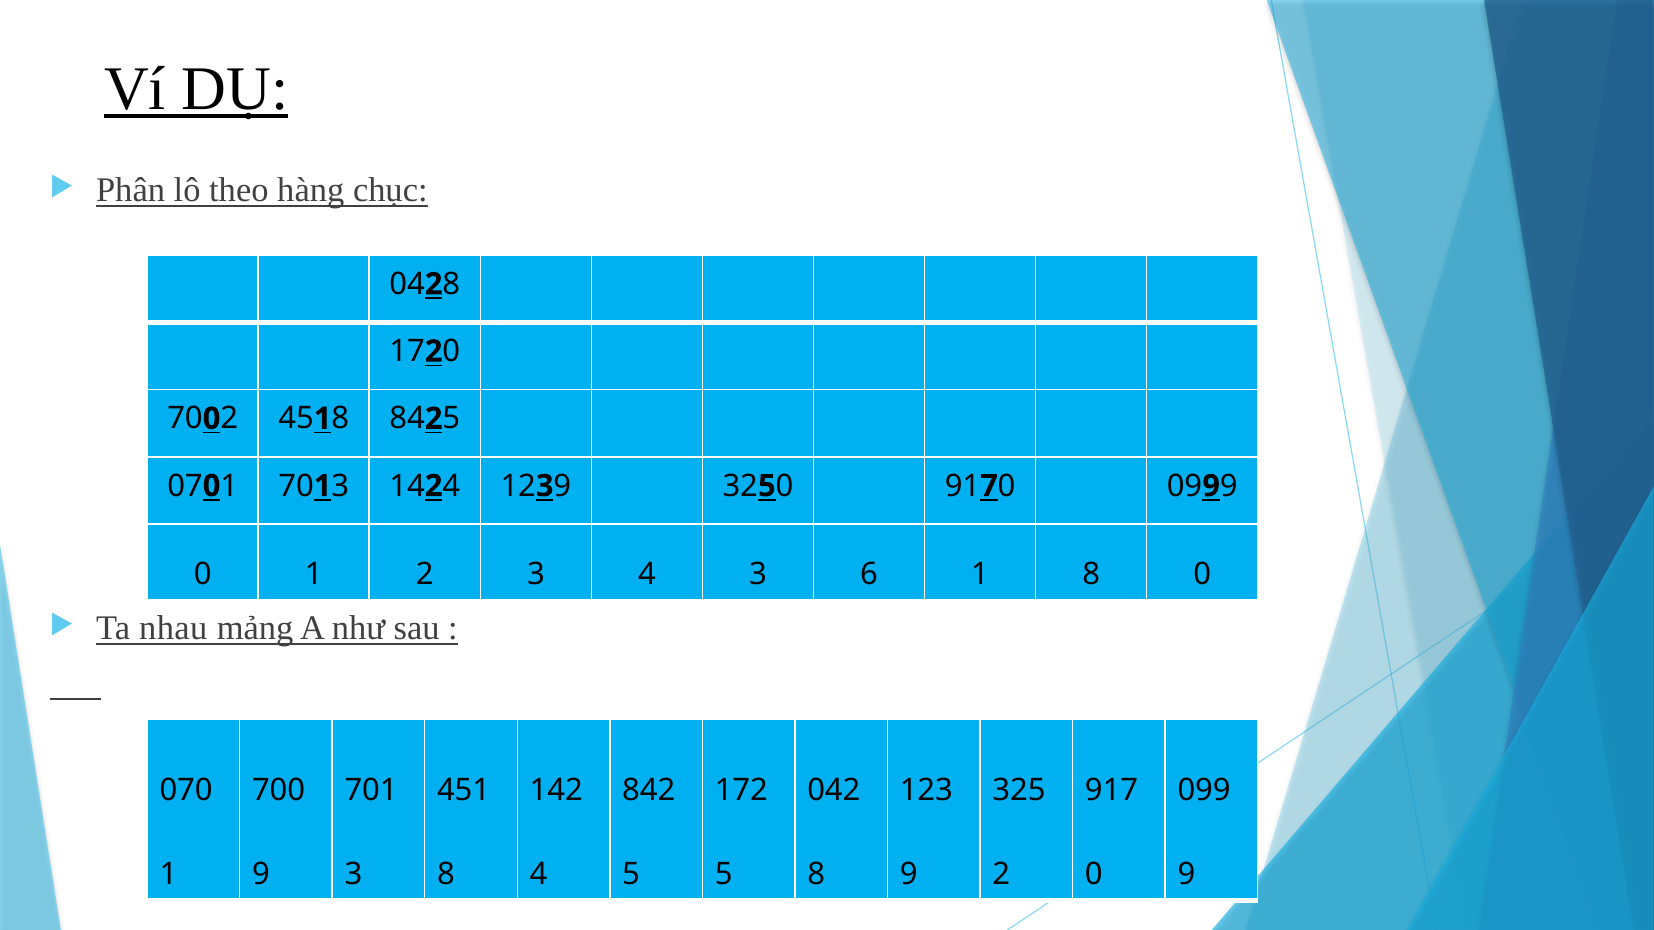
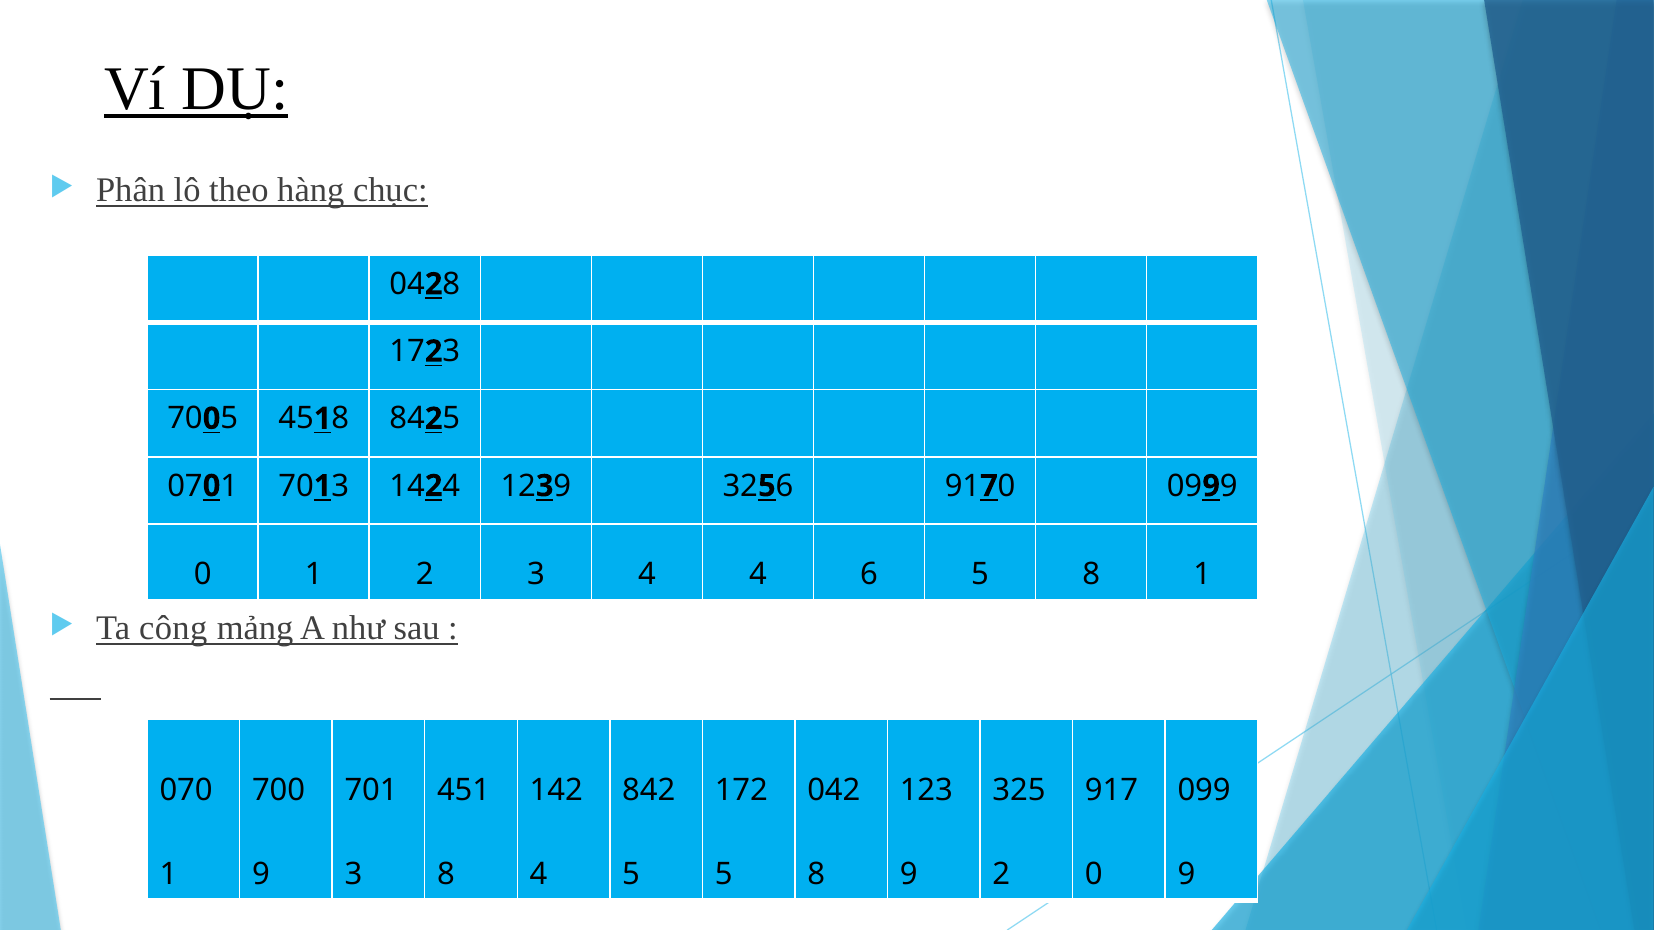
0 at (451, 352): 0 -> 3
0 2: 2 -> 5
5 0: 0 -> 6
4 3: 3 -> 4
6 1: 1 -> 5
8 0: 0 -> 1
nhau: nhau -> công
